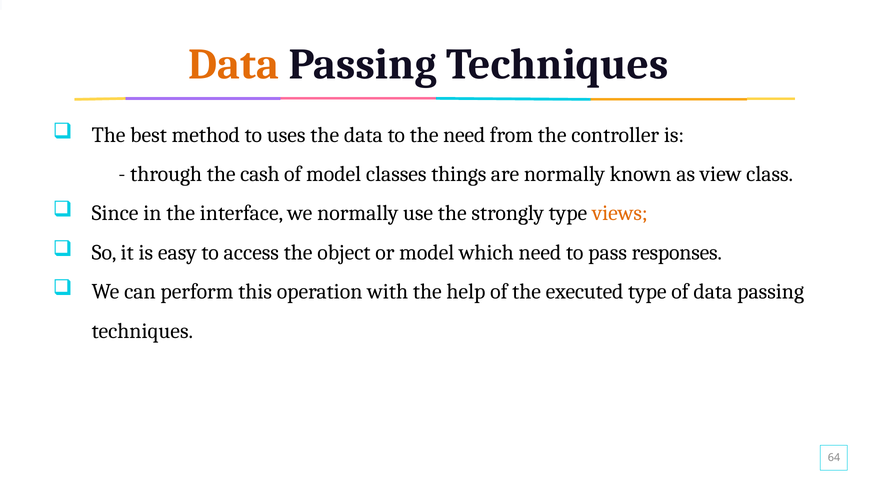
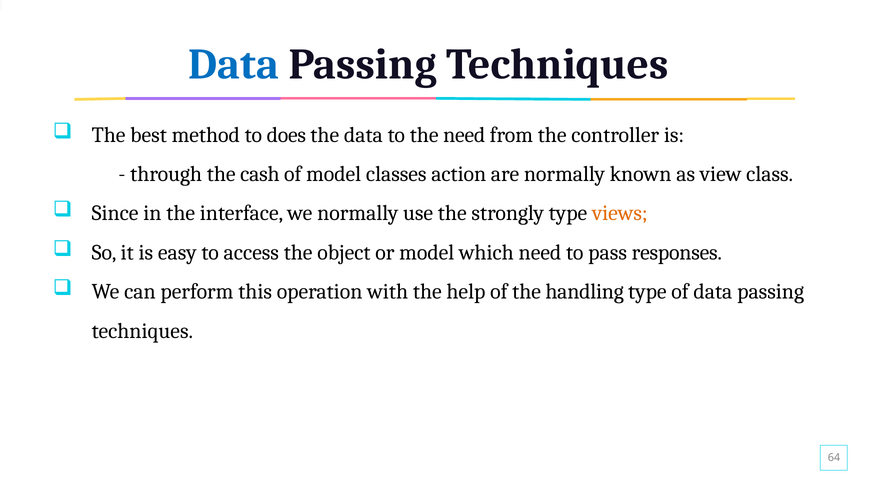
Data at (234, 65) colour: orange -> blue
uses: uses -> does
things: things -> action
executed: executed -> handling
